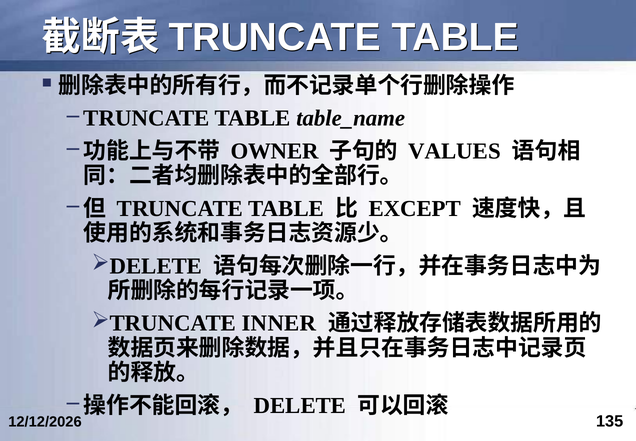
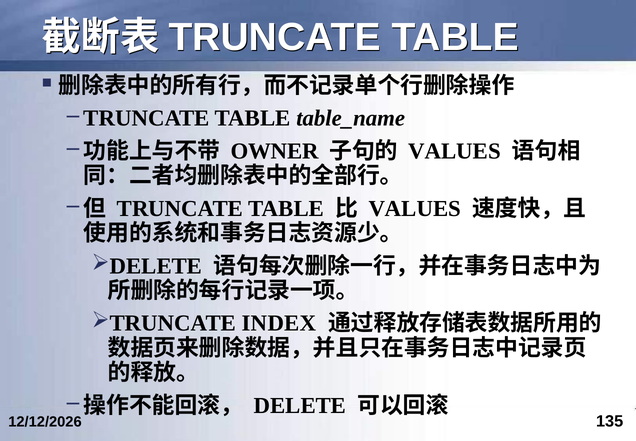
EXCEPT at (415, 208): EXCEPT -> VALUES
INNER: INNER -> INDEX
